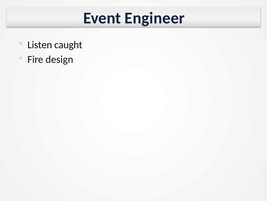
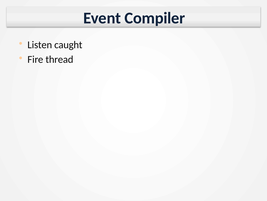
Engineer: Engineer -> Compiler
design: design -> thread
